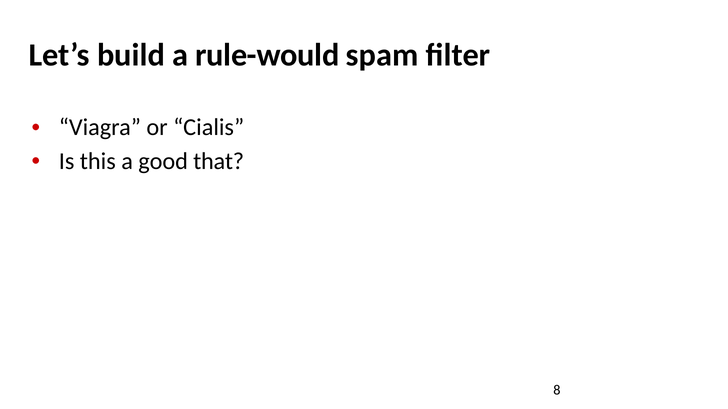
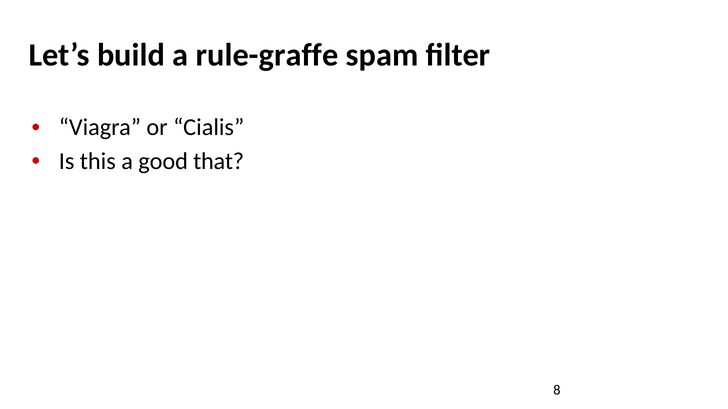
rule-would: rule-would -> rule-graffe
